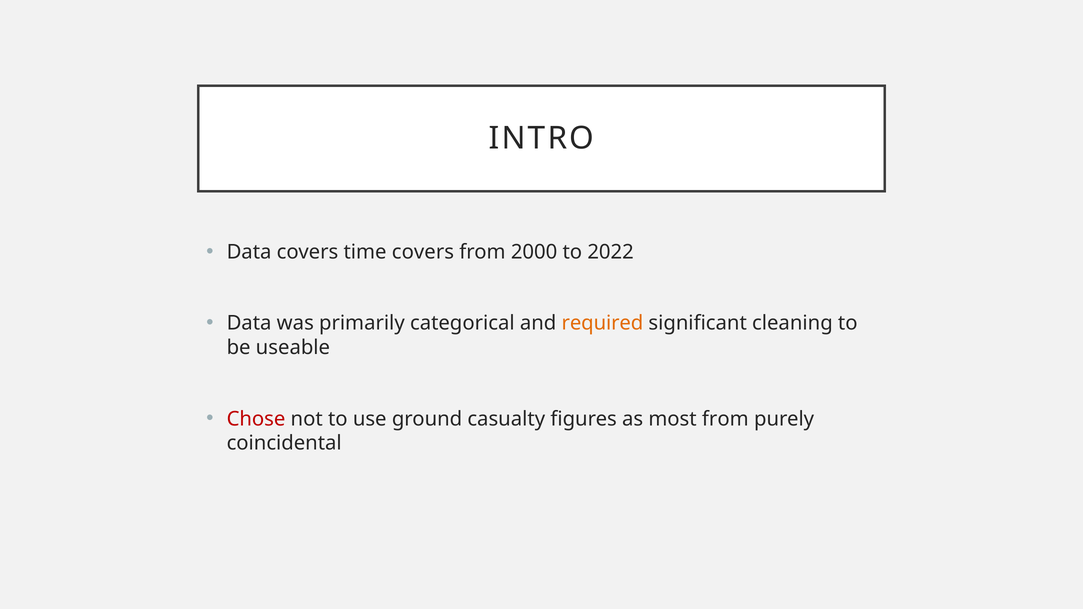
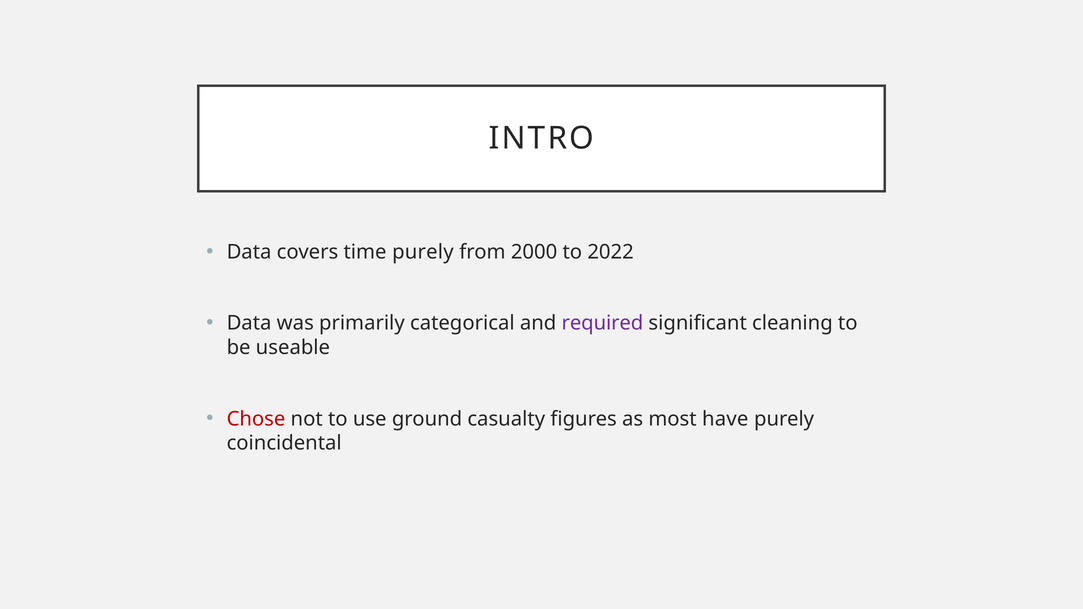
time covers: covers -> purely
required colour: orange -> purple
most from: from -> have
